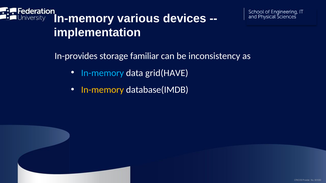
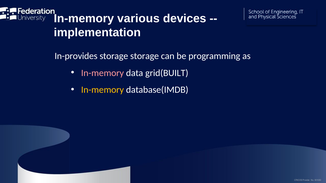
storage familiar: familiar -> storage
inconsistency: inconsistency -> programming
In-memory at (102, 73) colour: light blue -> pink
grid(HAVE: grid(HAVE -> grid(BUILT
